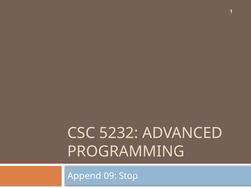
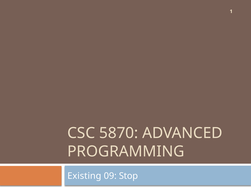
5232: 5232 -> 5870
Append: Append -> Existing
